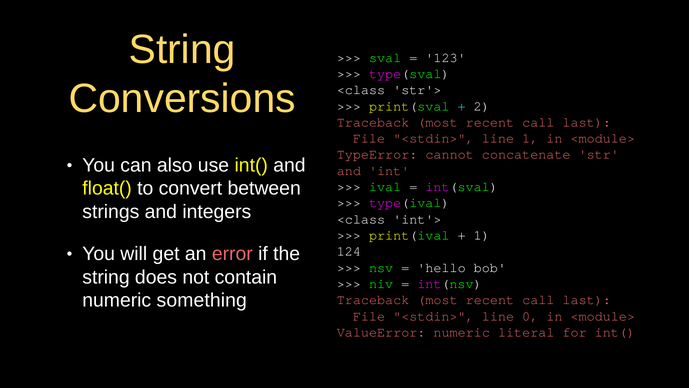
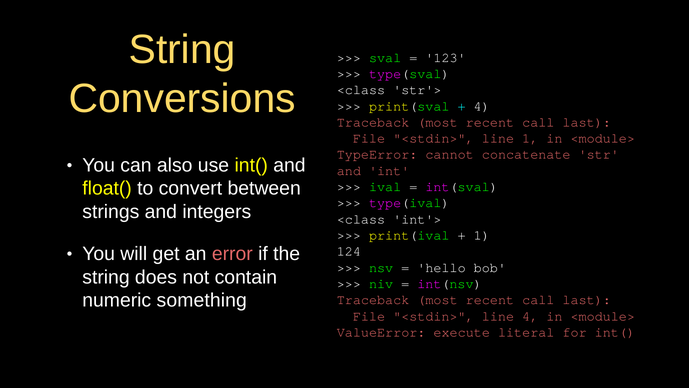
2 at (482, 106): 2 -> 4
line 0: 0 -> 4
ValueError numeric: numeric -> execute
